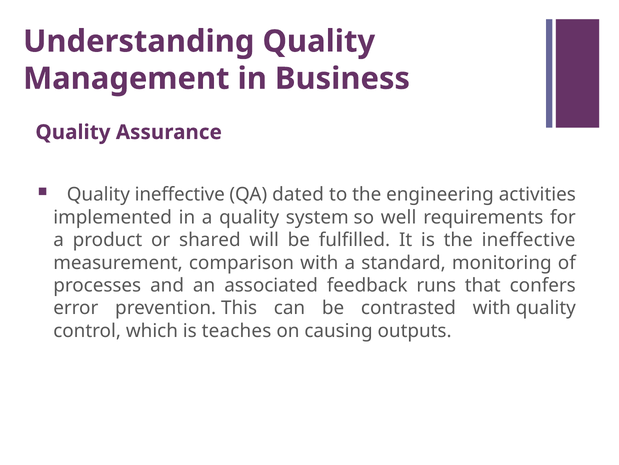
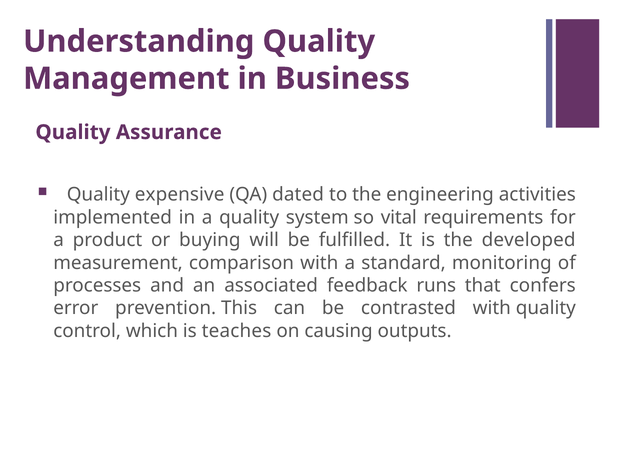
Quality ineffective: ineffective -> expensive
well: well -> vital
shared: shared -> buying
the ineffective: ineffective -> developed
